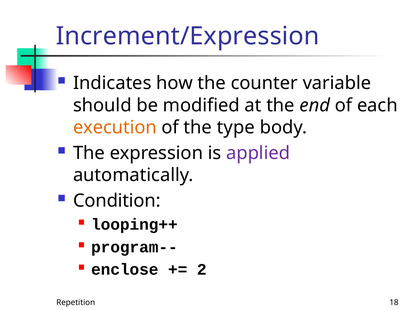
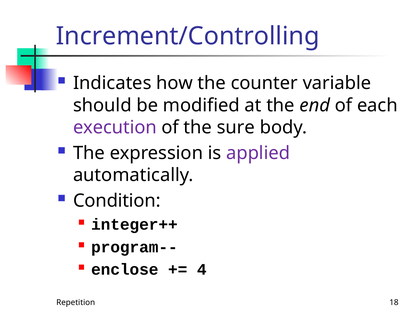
Increment/Expression: Increment/Expression -> Increment/Controlling
execution colour: orange -> purple
type: type -> sure
looping++: looping++ -> integer++
2: 2 -> 4
